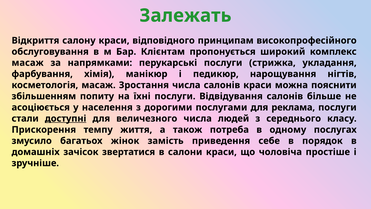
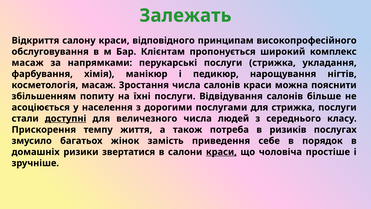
для реклама: реклама -> стрижка
одному: одному -> ризиків
зачісок: зачісок -> ризики
краси at (221, 152) underline: none -> present
